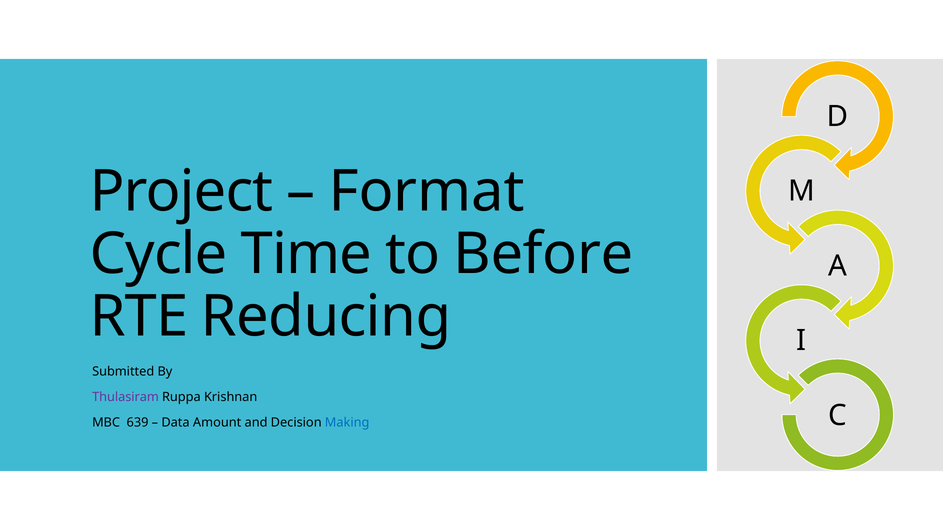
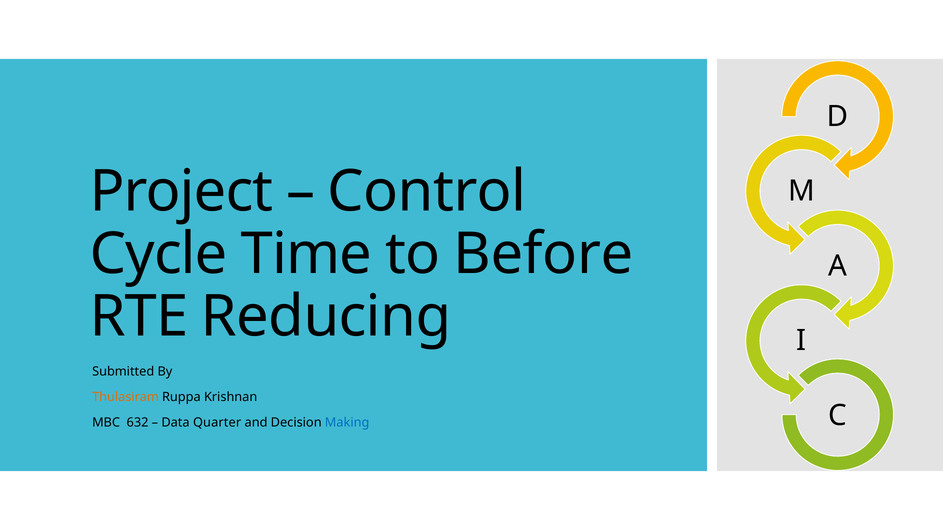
Format: Format -> Control
Thulasiram colour: purple -> orange
639: 639 -> 632
Amount: Amount -> Quarter
